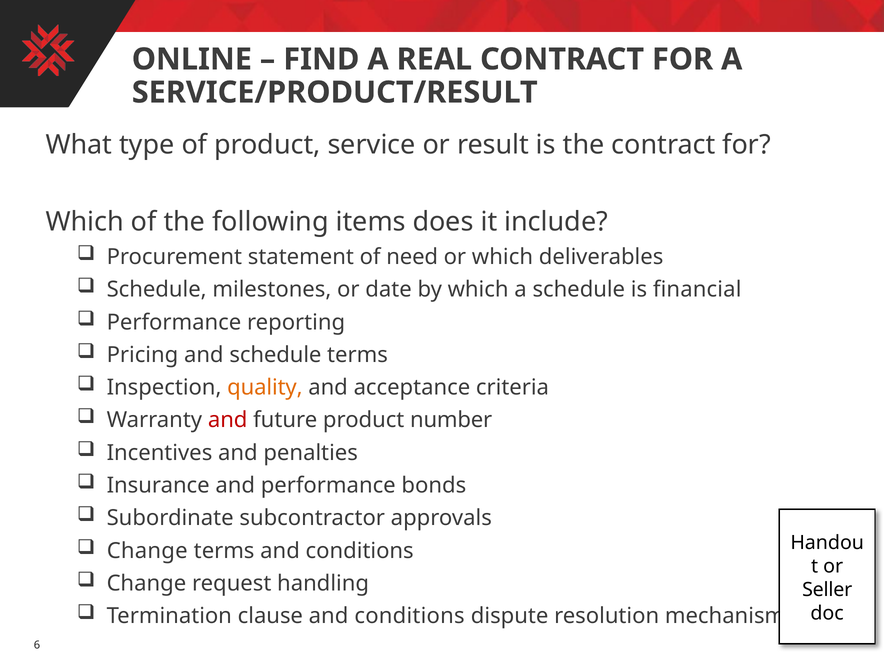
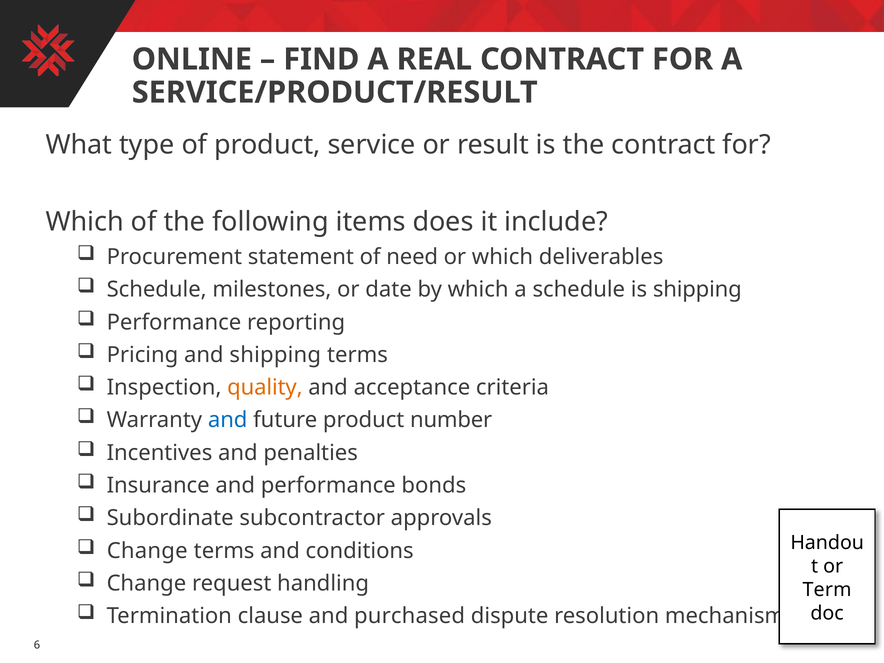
is financial: financial -> shipping
and schedule: schedule -> shipping
and at (228, 420) colour: red -> blue
Seller: Seller -> Term
clause and conditions: conditions -> purchased
